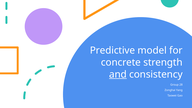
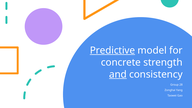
Predictive underline: none -> present
